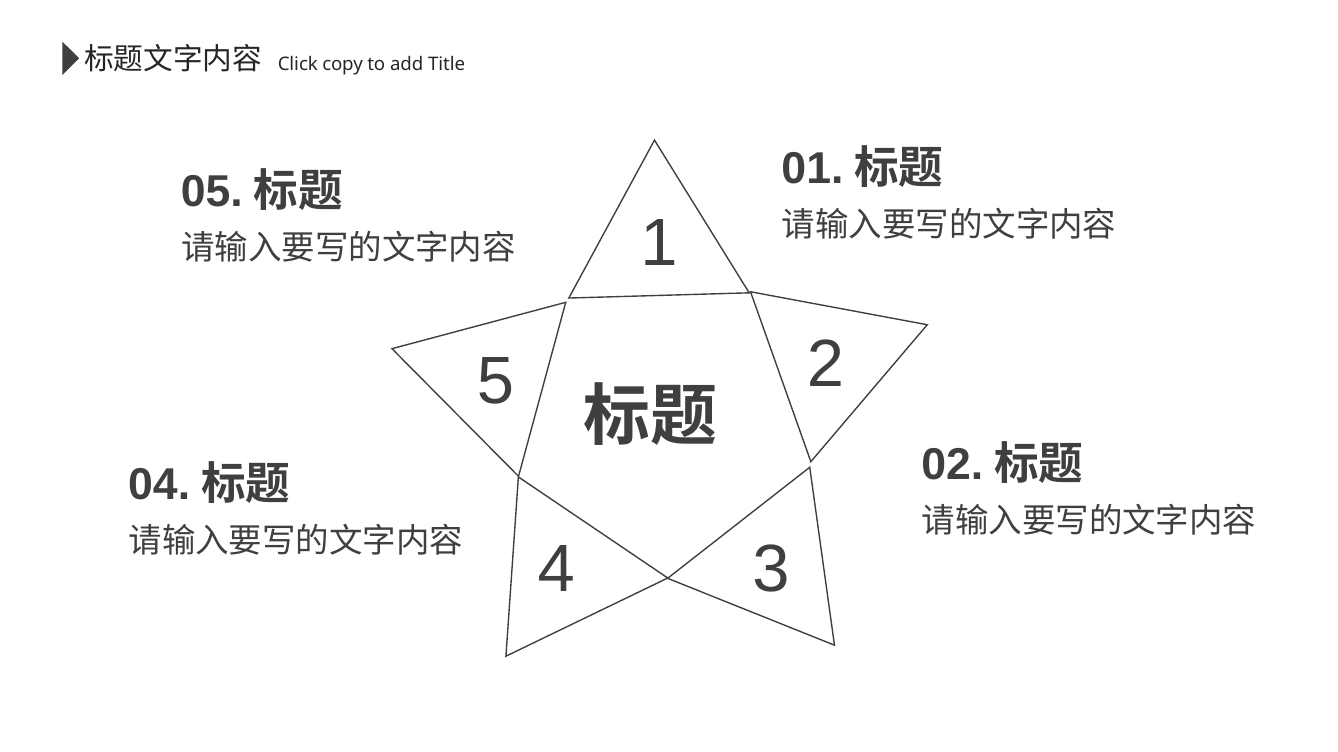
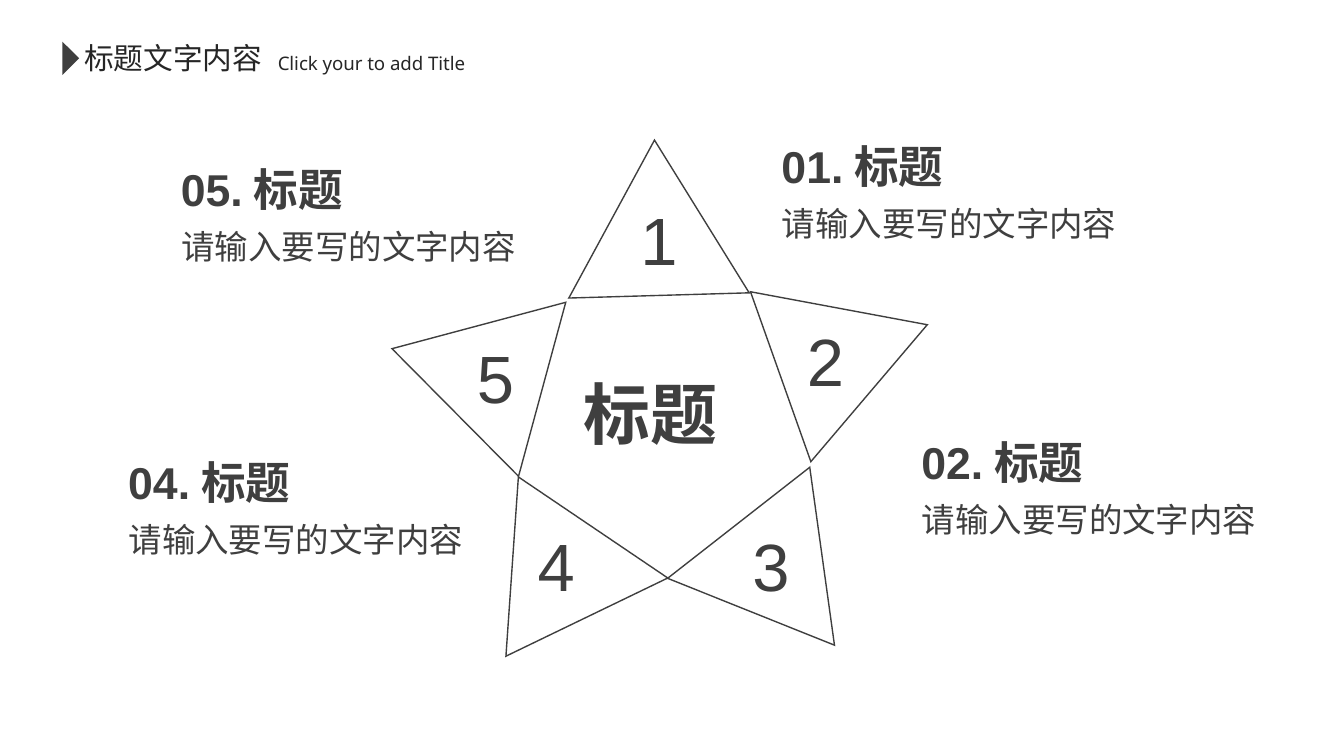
copy: copy -> your
